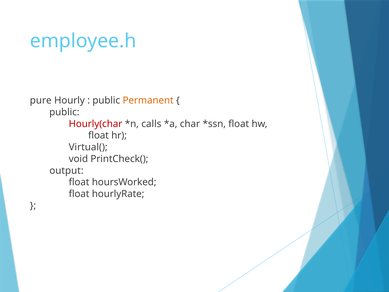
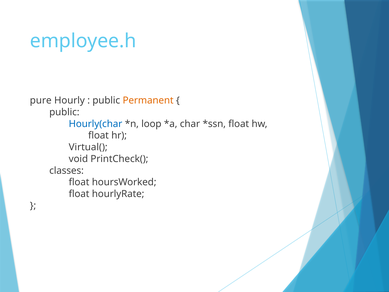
Hourly(char colour: red -> blue
calls: calls -> loop
output: output -> classes
